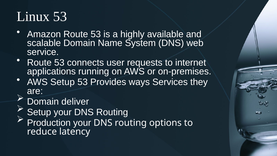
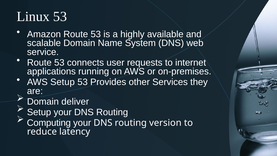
ways: ways -> other
Production: Production -> Computing
options: options -> version
